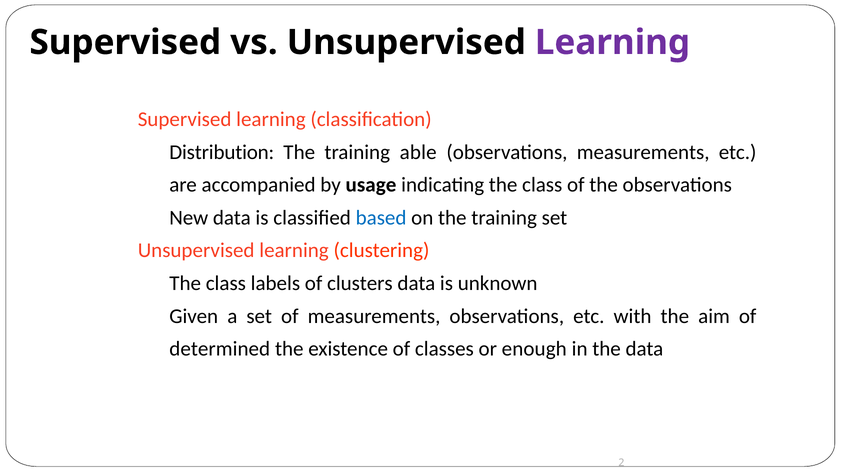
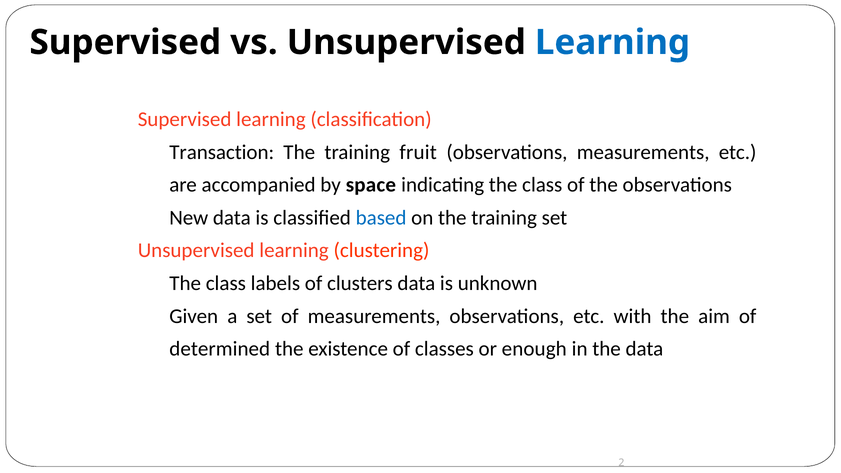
Learning at (612, 42) colour: purple -> blue
Distribution: Distribution -> Transaction
able: able -> fruit
usage: usage -> space
